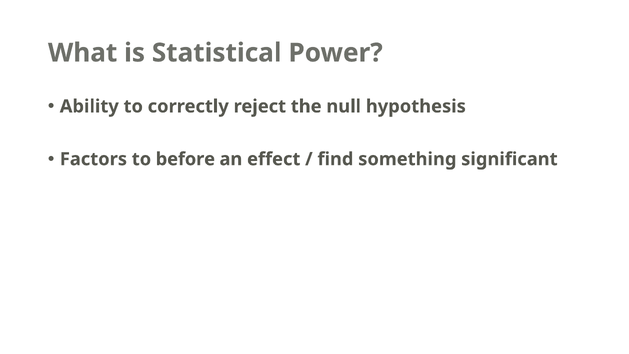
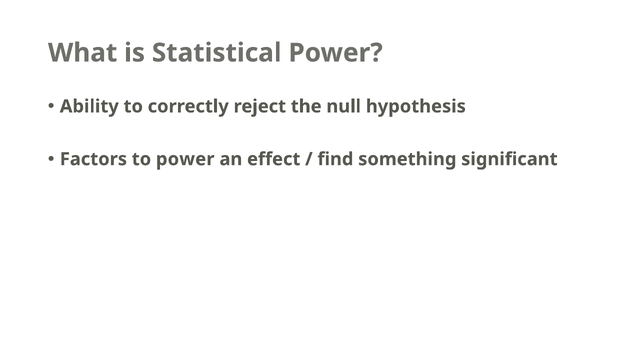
to before: before -> power
